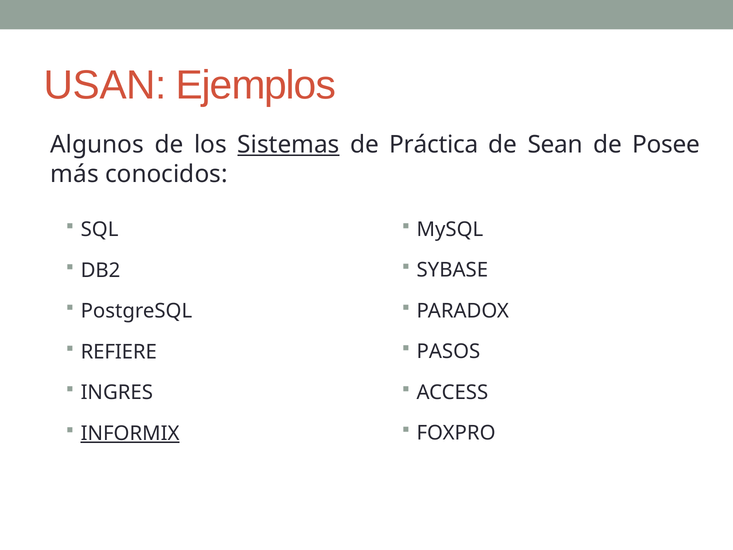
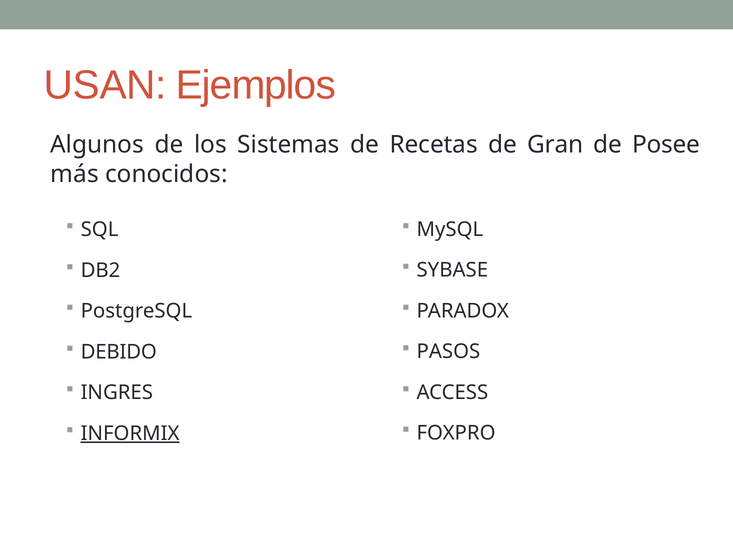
Sistemas underline: present -> none
Práctica: Práctica -> Recetas
Sean: Sean -> Gran
REFIERE: REFIERE -> DEBIDO
